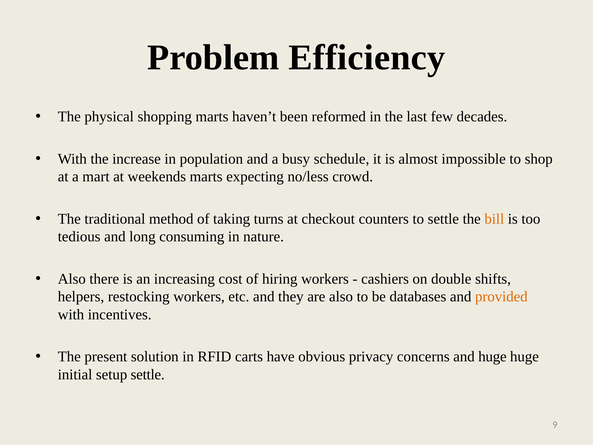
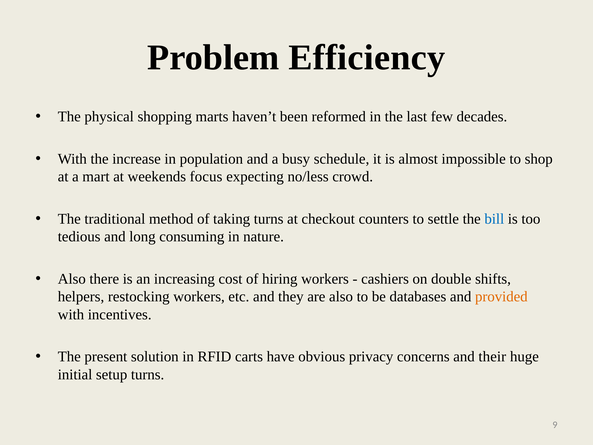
weekends marts: marts -> focus
bill colour: orange -> blue
and huge: huge -> their
setup settle: settle -> turns
